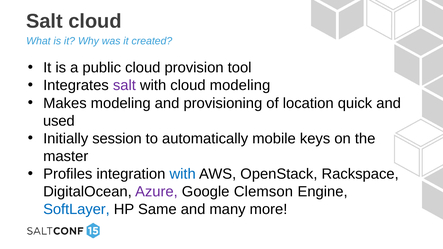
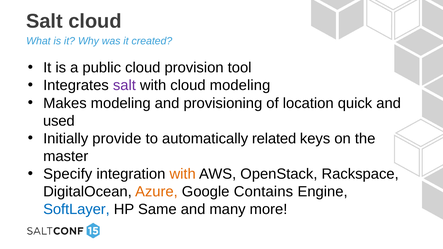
session: session -> provide
mobile: mobile -> related
Profiles: Profiles -> Specify
with at (183, 174) colour: blue -> orange
Azure colour: purple -> orange
Clemson: Clemson -> Contains
